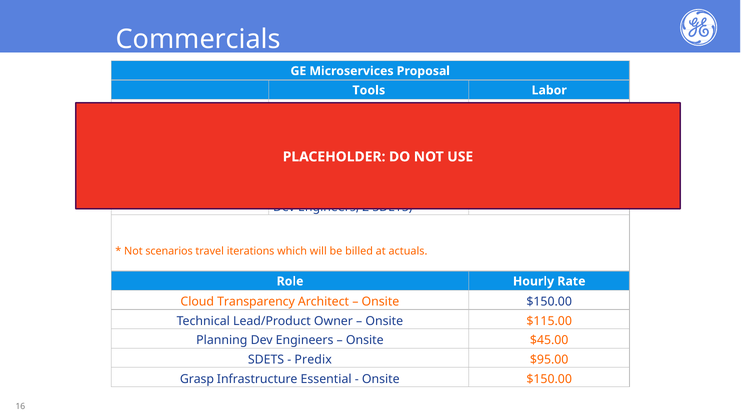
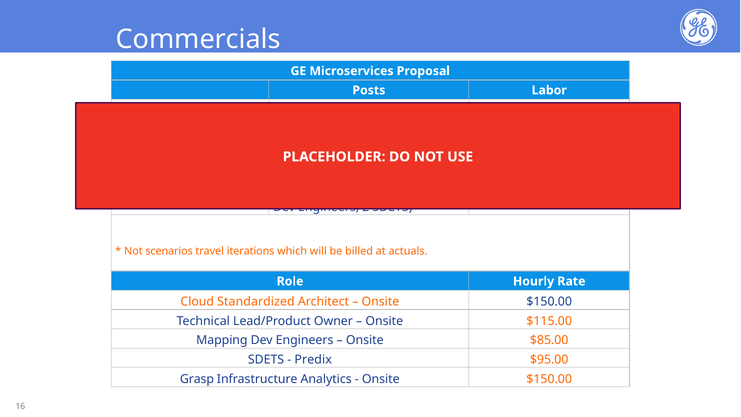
Tools: Tools -> Posts
Transparency: Transparency -> Standardized
Planning: Planning -> Mapping
$45.00: $45.00 -> $85.00
Essential: Essential -> Analytics
